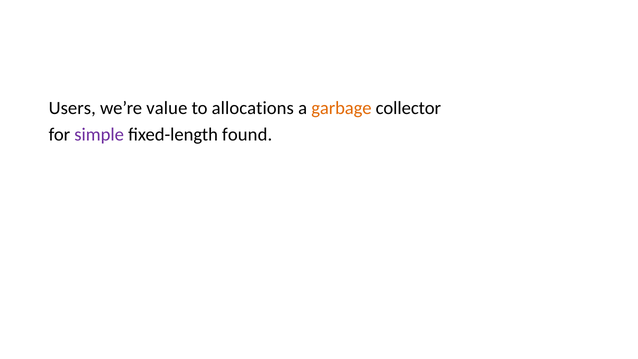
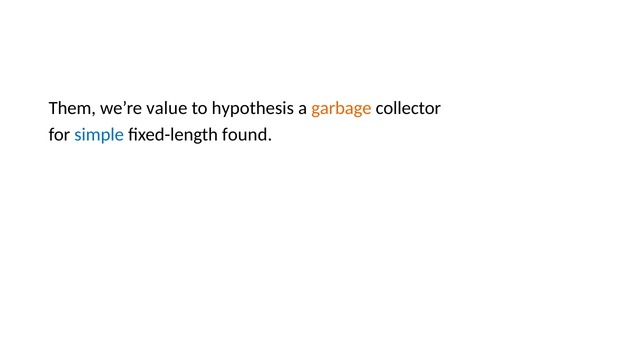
Users: Users -> Them
allocations: allocations -> hypothesis
simple colour: purple -> blue
